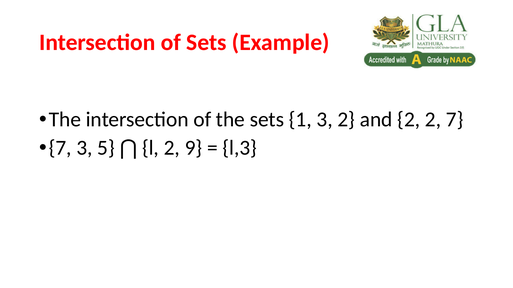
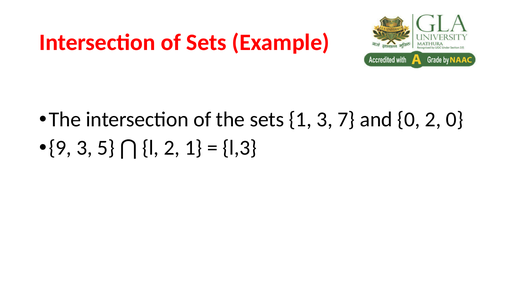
3 2: 2 -> 7
and 2: 2 -> 0
2 7: 7 -> 0
7 at (60, 148): 7 -> 9
2 9: 9 -> 1
